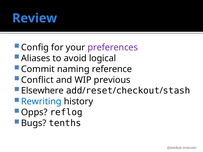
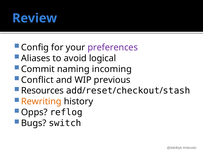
reference: reference -> incoming
Elsewhere: Elsewhere -> Resources
Rewriting colour: blue -> orange
tenths: tenths -> switch
